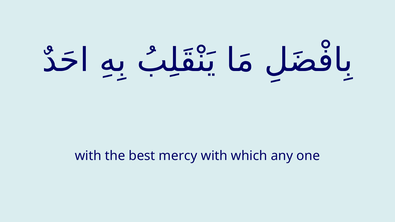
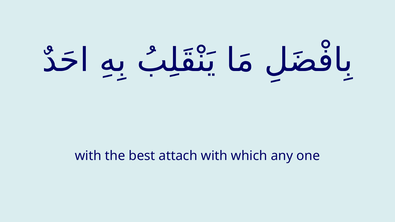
mercy: mercy -> attach
